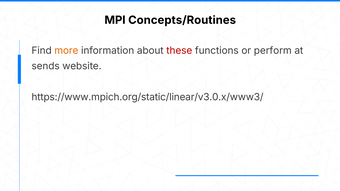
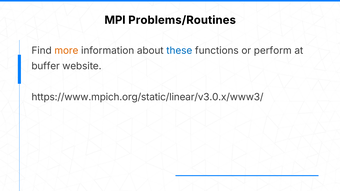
Concepts/Routines: Concepts/Routines -> Problems/Routines
these colour: red -> blue
sends: sends -> buffer
